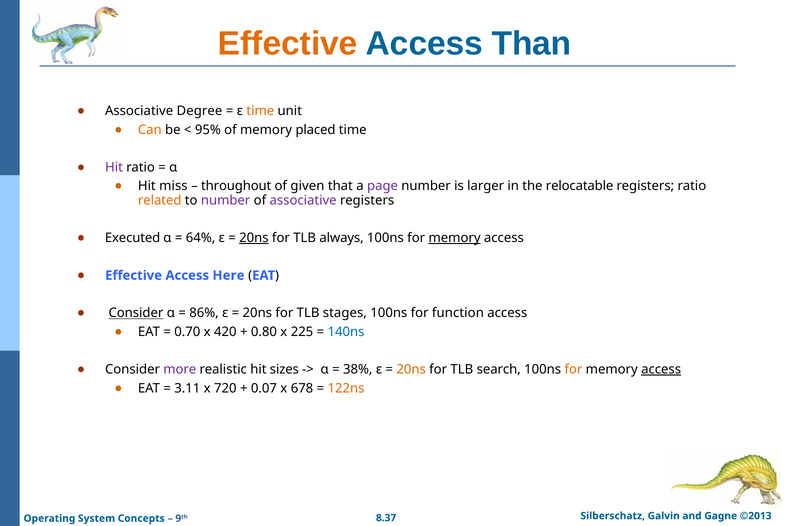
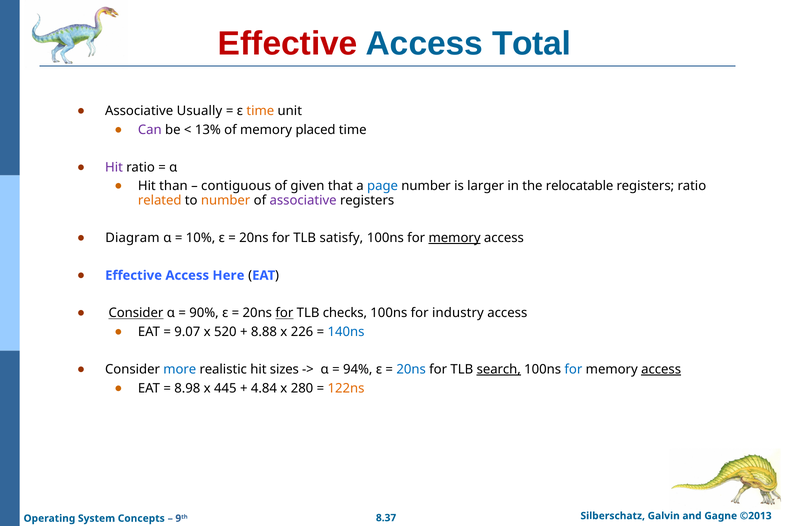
Effective at (288, 44) colour: orange -> red
Than: Than -> Total
Degree: Degree -> Usually
Can colour: orange -> purple
95%: 95% -> 13%
miss: miss -> than
throughout: throughout -> contiguous
page colour: purple -> blue
number at (226, 200) colour: purple -> orange
Executed: Executed -> Diagram
64%: 64% -> 10%
20ns at (254, 238) underline: present -> none
always: always -> satisfy
86%: 86% -> 90%
for at (284, 313) underline: none -> present
stages: stages -> checks
function: function -> industry
0.70: 0.70 -> 9.07
420: 420 -> 520
0.80: 0.80 -> 8.88
225: 225 -> 226
more colour: purple -> blue
38%: 38% -> 94%
20ns at (411, 369) colour: orange -> blue
search underline: none -> present
for at (573, 369) colour: orange -> blue
3.11: 3.11 -> 8.98
720: 720 -> 445
0.07: 0.07 -> 4.84
678: 678 -> 280
